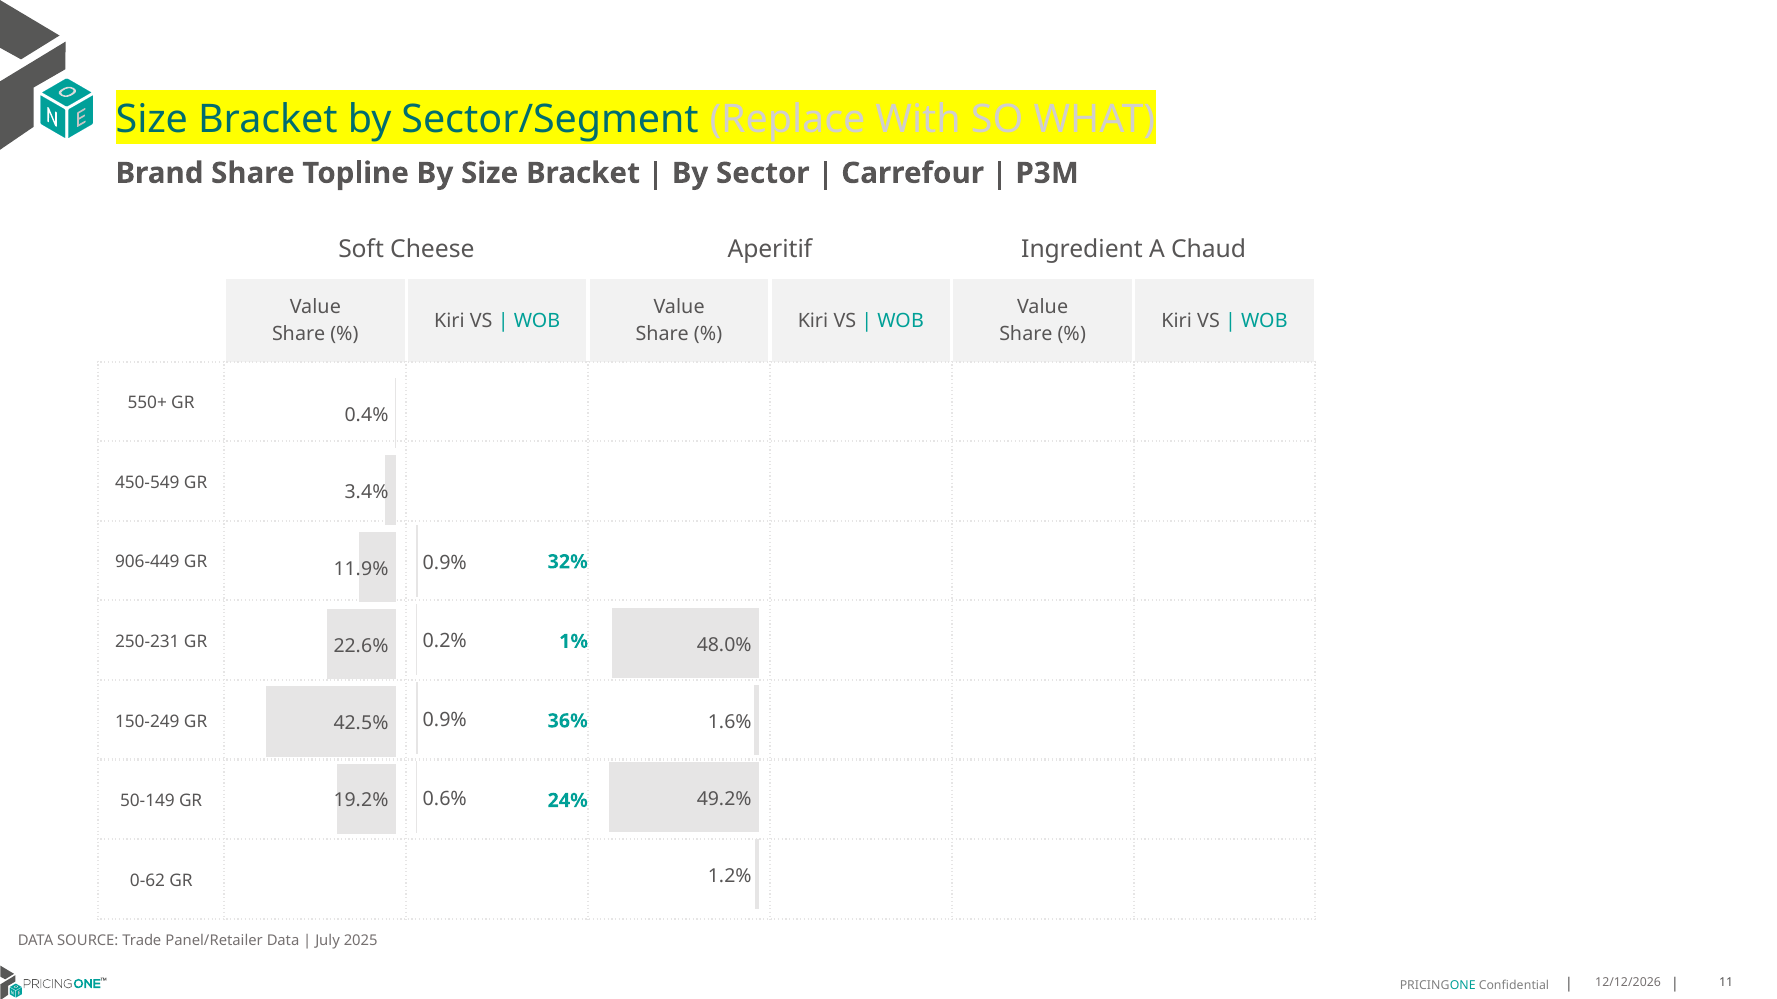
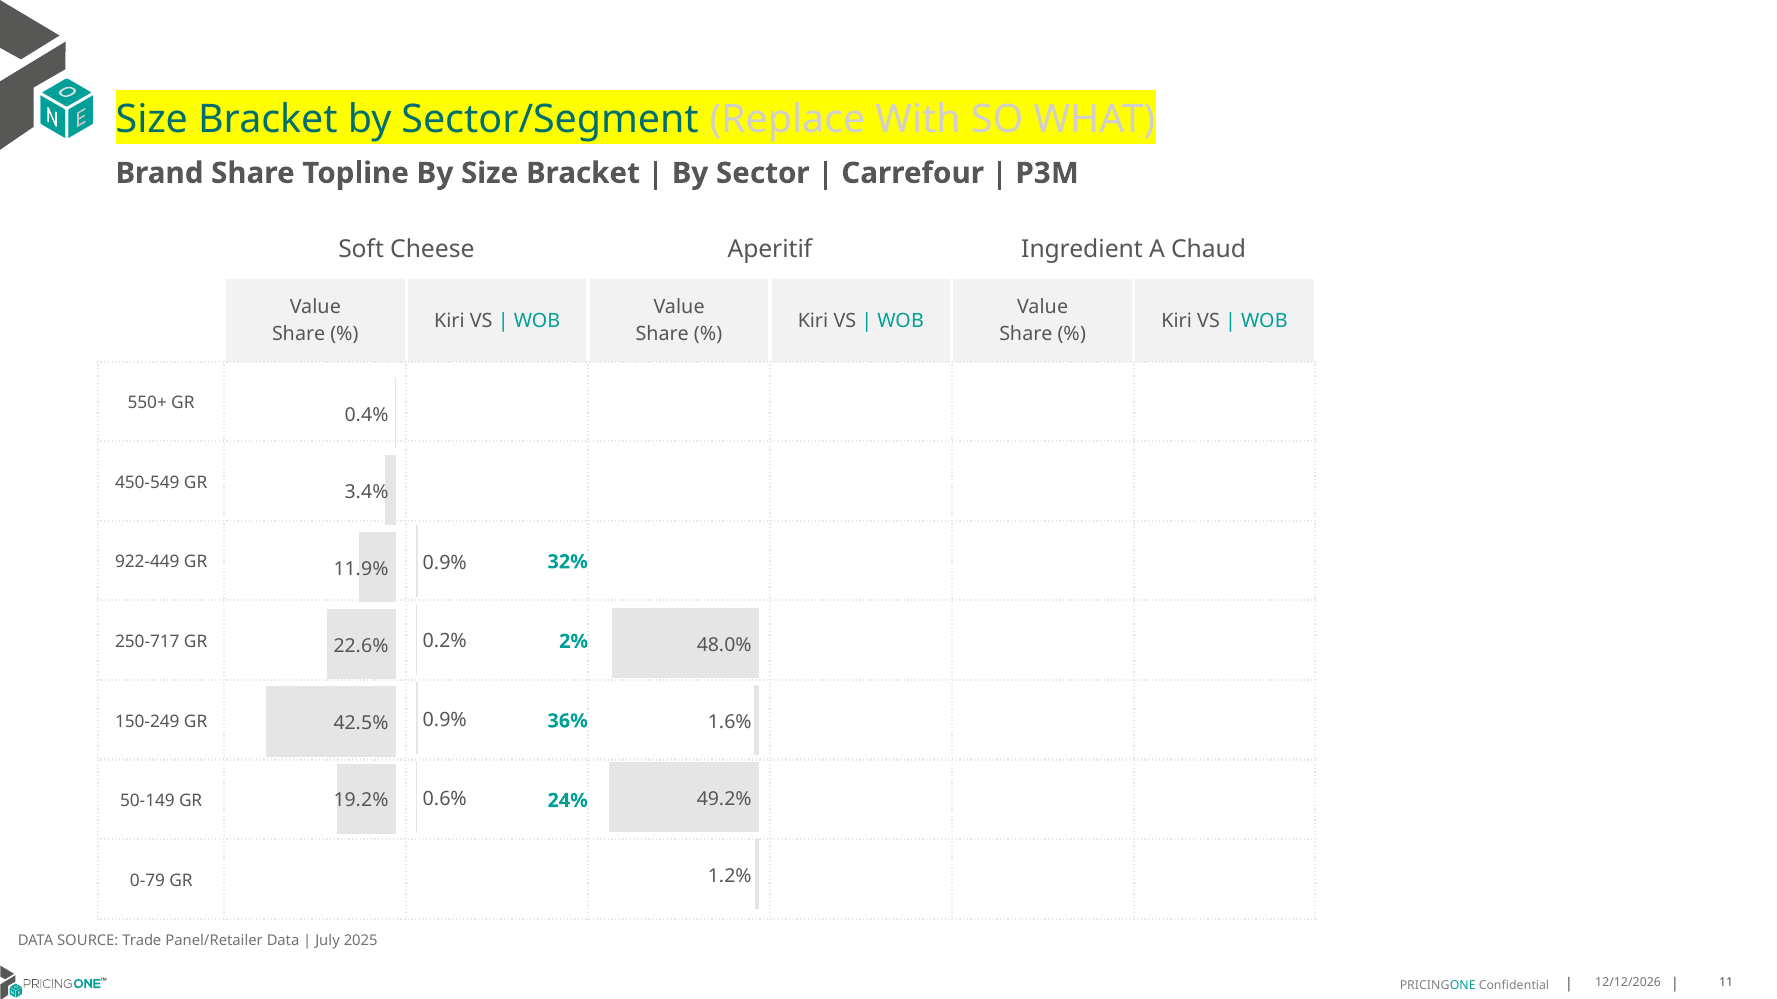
906-449: 906-449 -> 922-449
250-231: 250-231 -> 250-717
1%: 1% -> 2%
0-62: 0-62 -> 0-79
